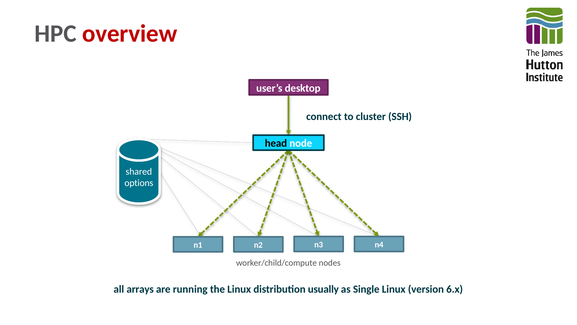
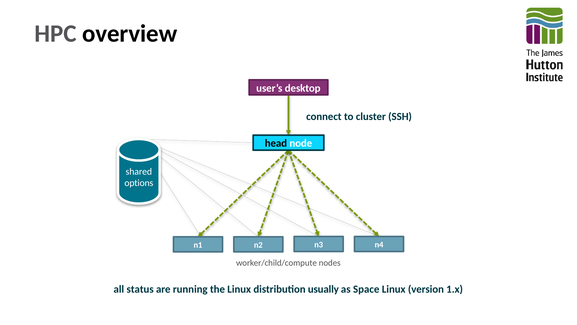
overview colour: red -> black
arrays: arrays -> status
Single: Single -> Space
6.x: 6.x -> 1.x
